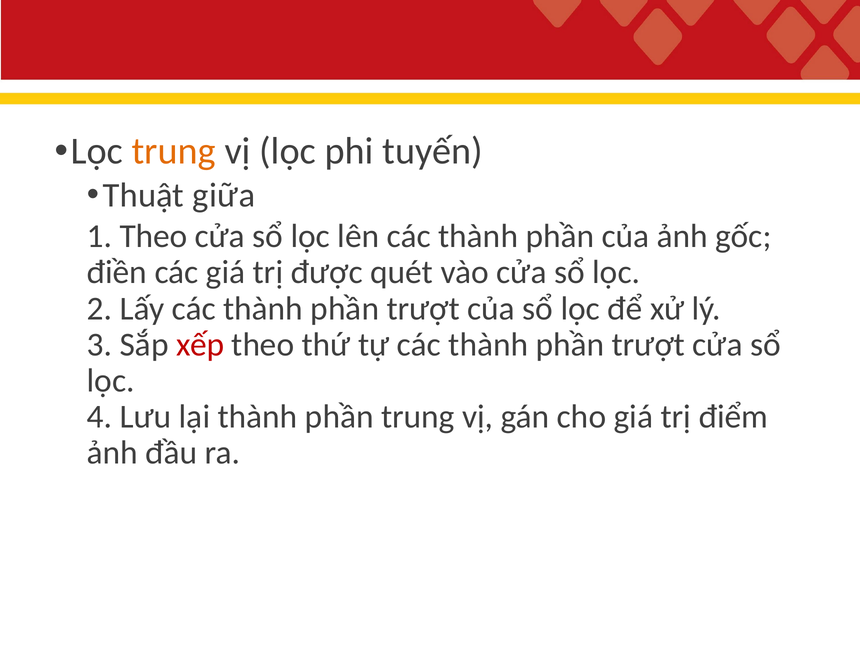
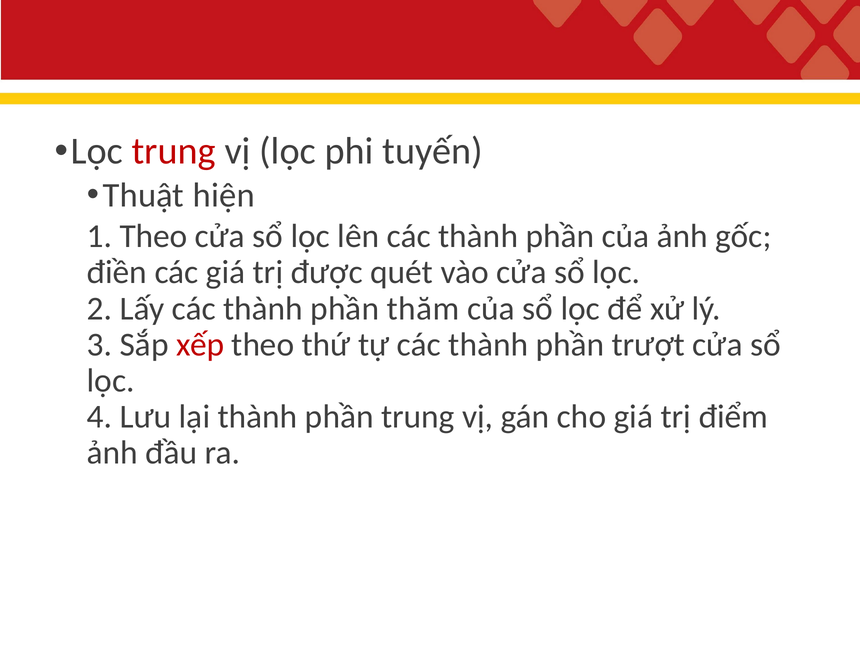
trung at (174, 151) colour: orange -> red
giữa: giữa -> hiện
trượt at (423, 309): trượt -> thăm
